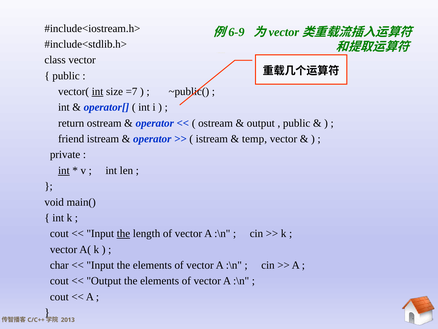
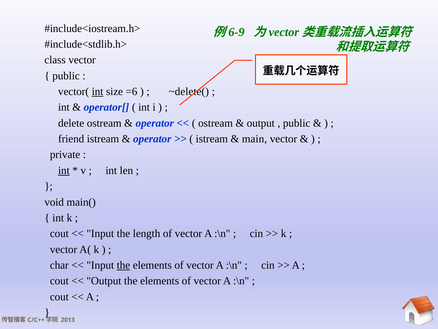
=7: =7 -> =6
~public(: ~public( -> ~delete(
return: return -> delete
temp: temp -> main
the at (123, 233) underline: present -> none
the at (123, 265) underline: none -> present
